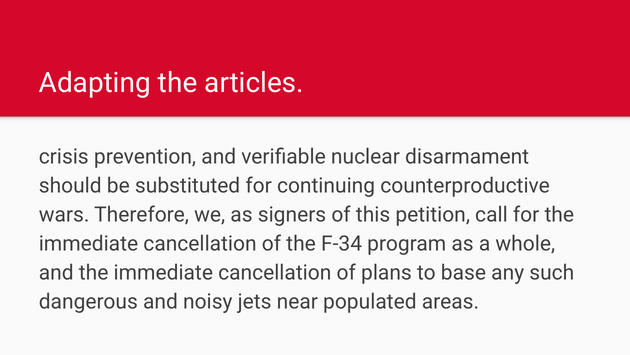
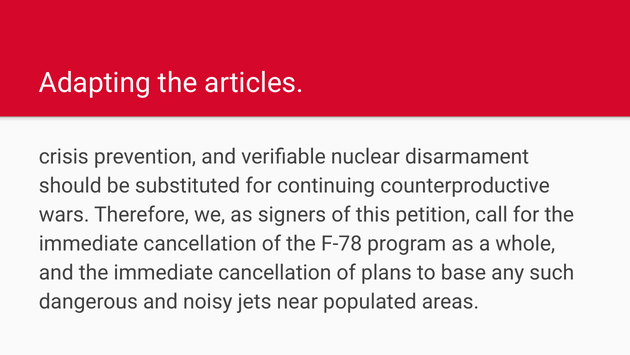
F-34: F-34 -> F-78
